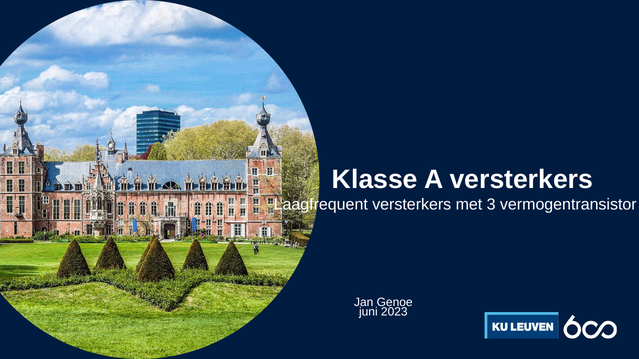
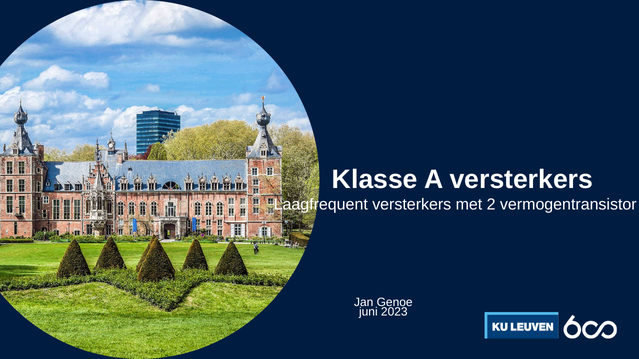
3: 3 -> 2
